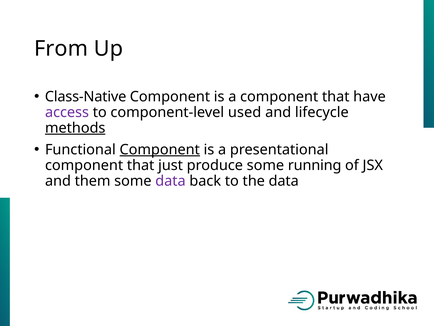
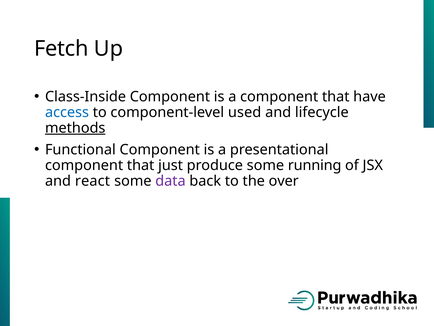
From: From -> Fetch
Class-Native: Class-Native -> Class-Inside
access colour: purple -> blue
Component at (160, 149) underline: present -> none
them: them -> react
the data: data -> over
